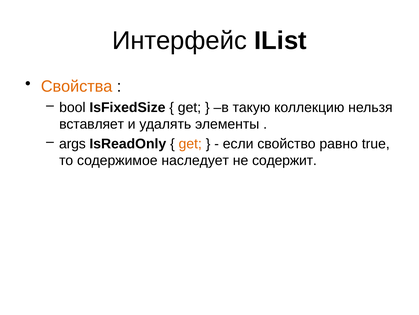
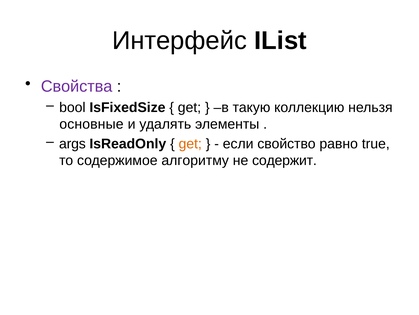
Свойства colour: orange -> purple
вставляет: вставляет -> основные
наследует: наследует -> алгоритму
